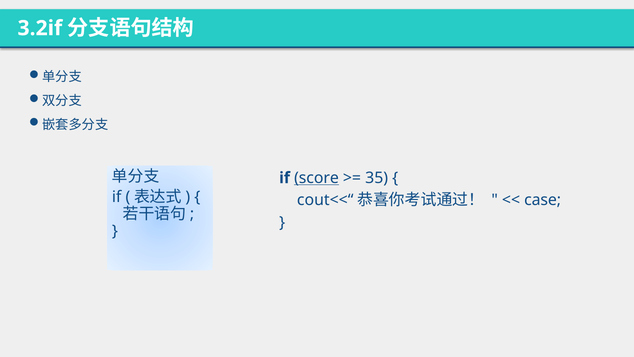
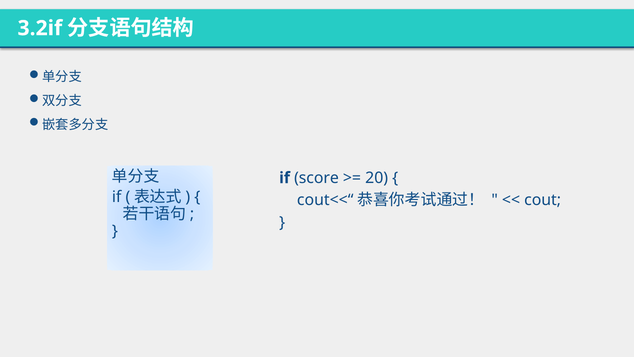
score underline: present -> none
35: 35 -> 20
case: case -> cout
